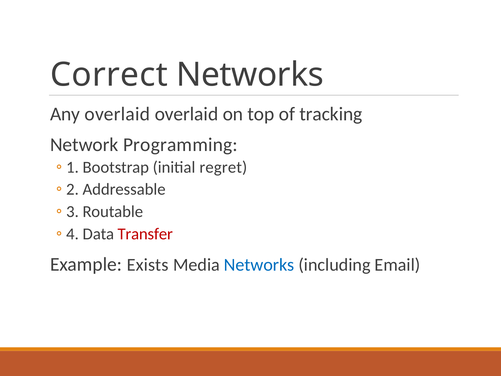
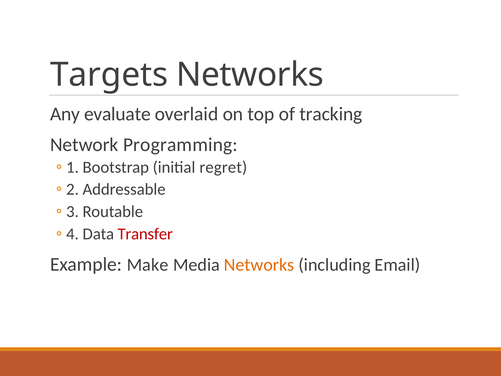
Correct: Correct -> Targets
Any overlaid: overlaid -> evaluate
Exists: Exists -> Make
Networks at (259, 265) colour: blue -> orange
